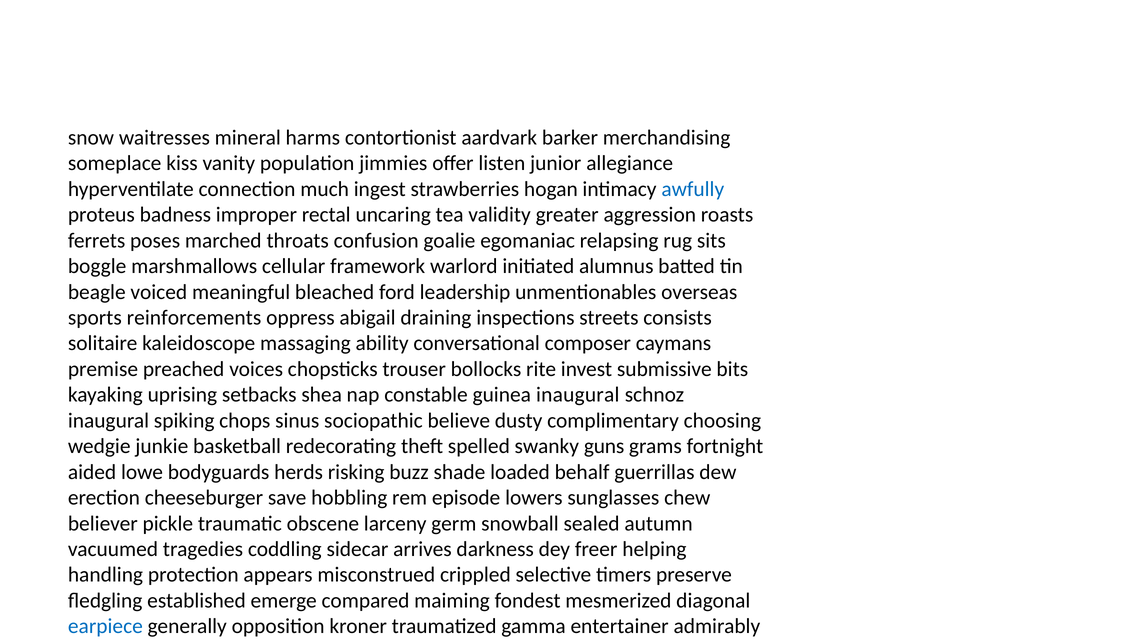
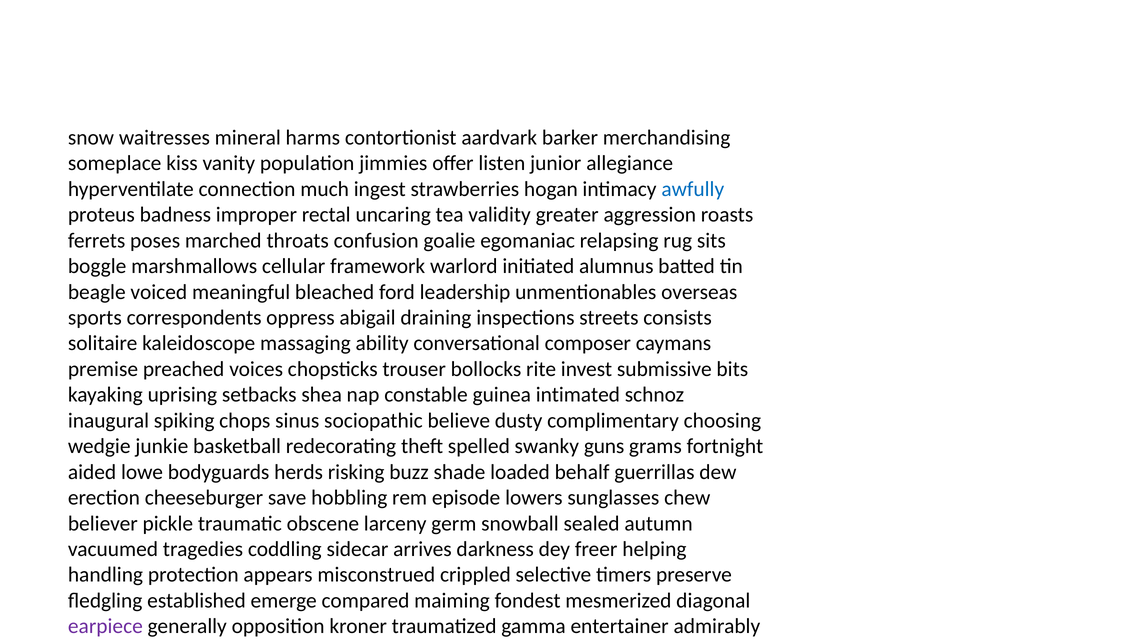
sports reinforcements: reinforcements -> correspondents
guinea inaugural: inaugural -> intimated
earpiece colour: blue -> purple
